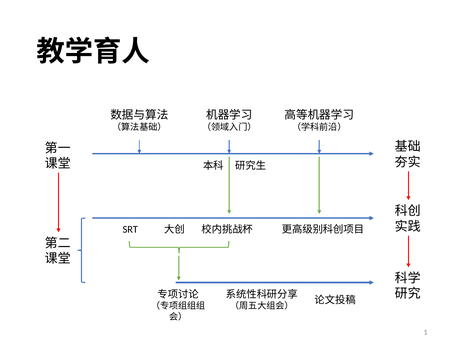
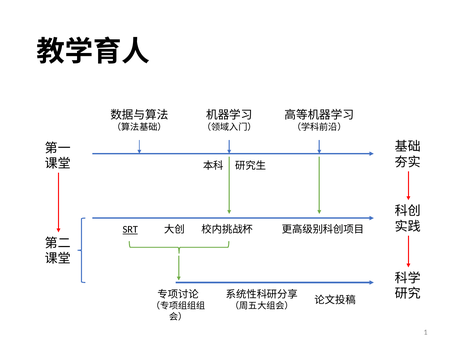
SRT underline: none -> present
